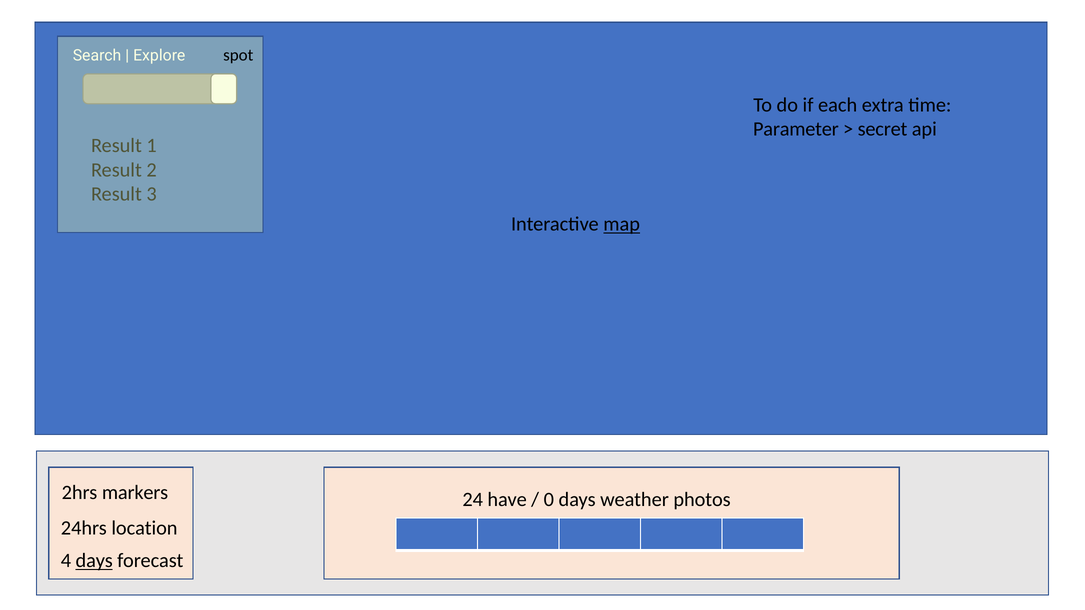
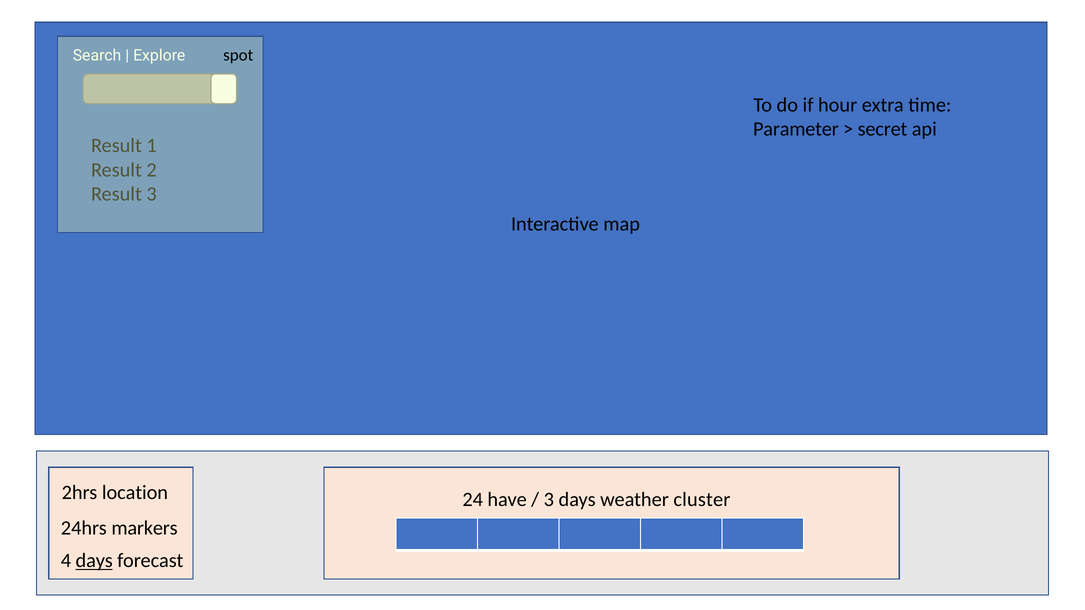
each: each -> hour
map underline: present -> none
markers: markers -> location
0 at (549, 500): 0 -> 3
photos: photos -> cluster
location: location -> markers
